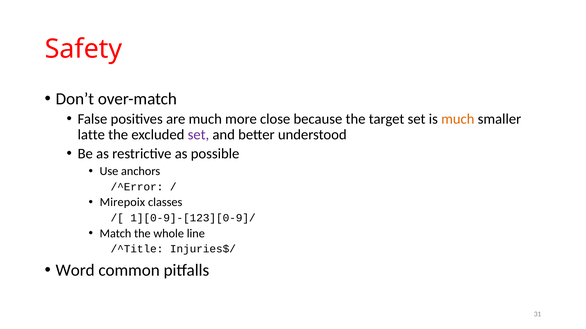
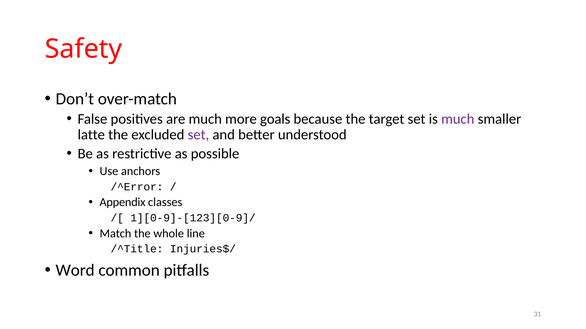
close: close -> goals
much at (458, 119) colour: orange -> purple
Mirepoix: Mirepoix -> Appendix
